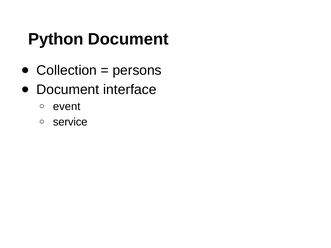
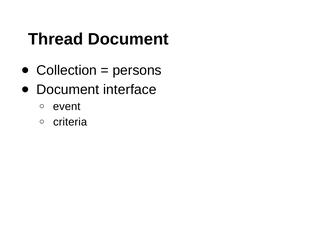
Python: Python -> Thread
service: service -> criteria
